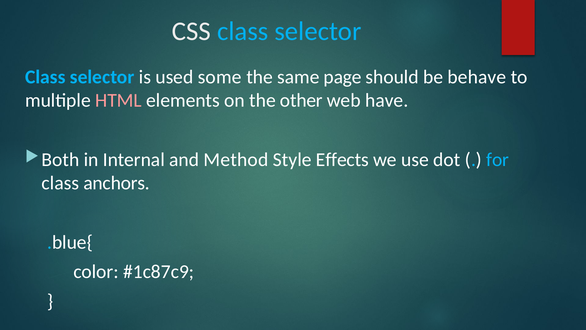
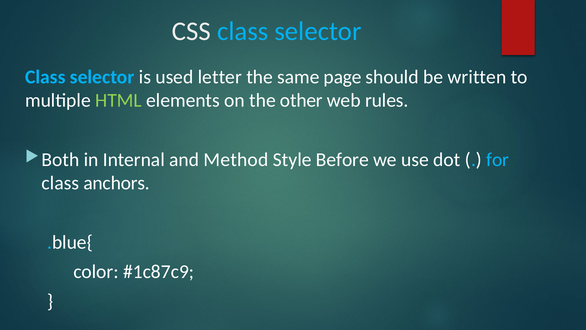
some: some -> letter
behave: behave -> written
HTML colour: pink -> light green
have: have -> rules
Effects: Effects -> Before
